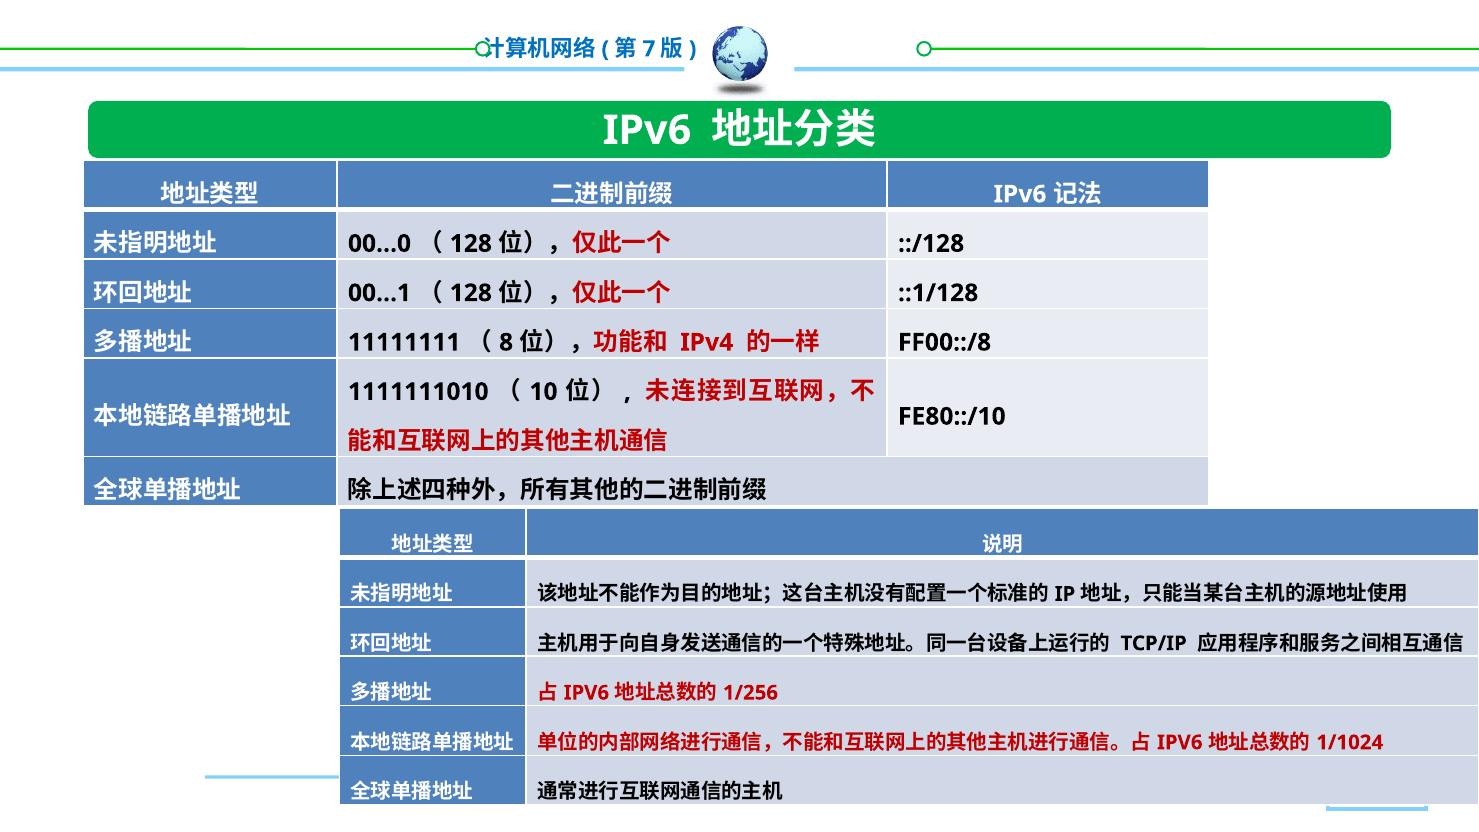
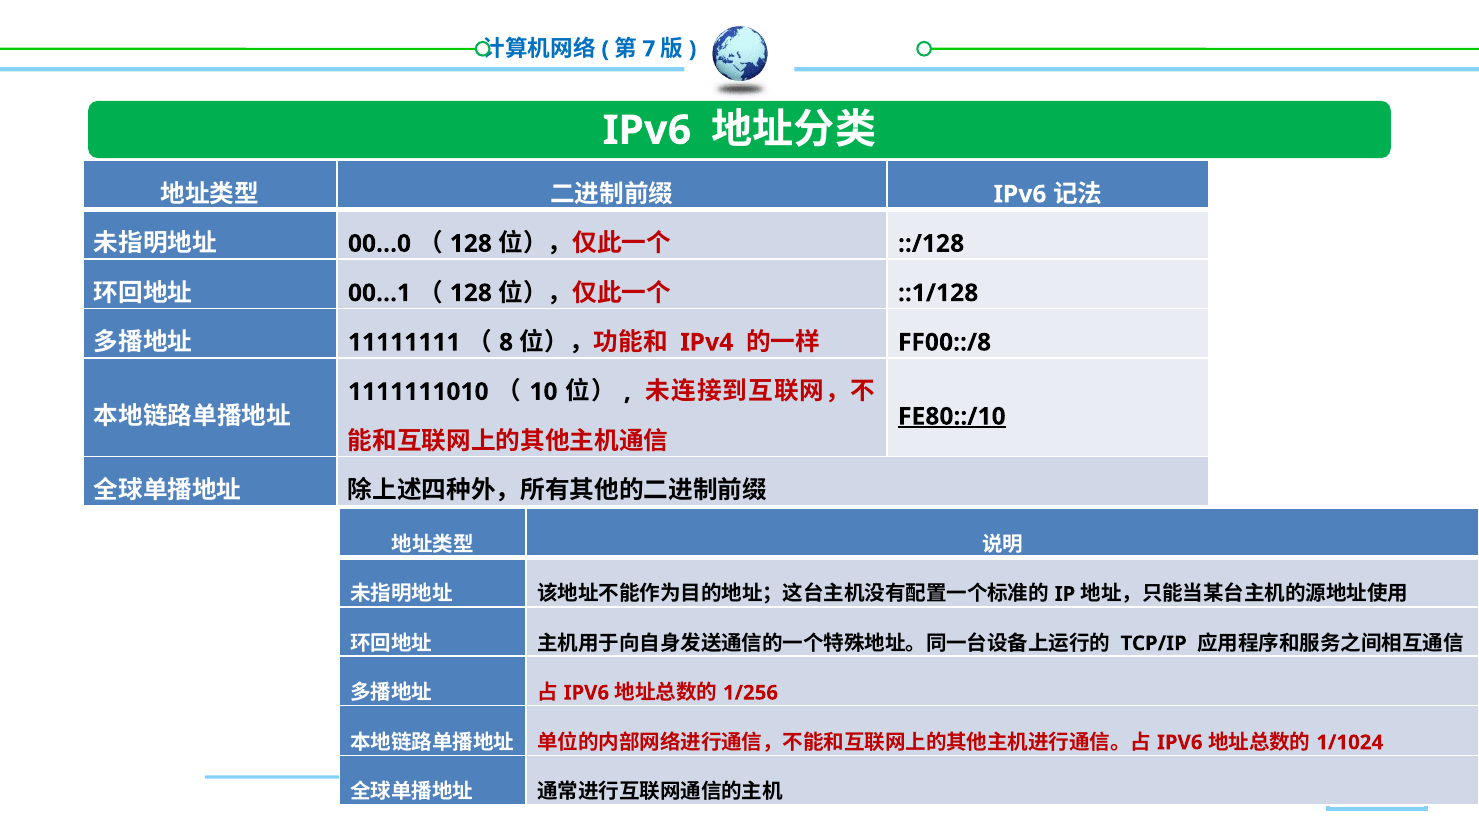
FE80::/10 underline: none -> present
